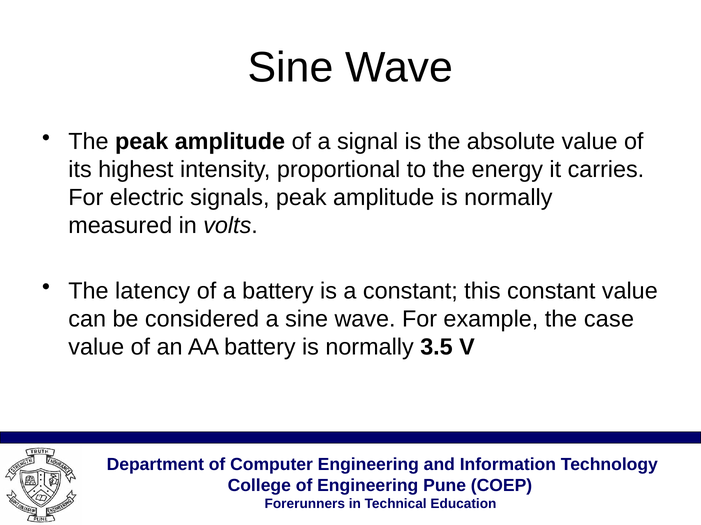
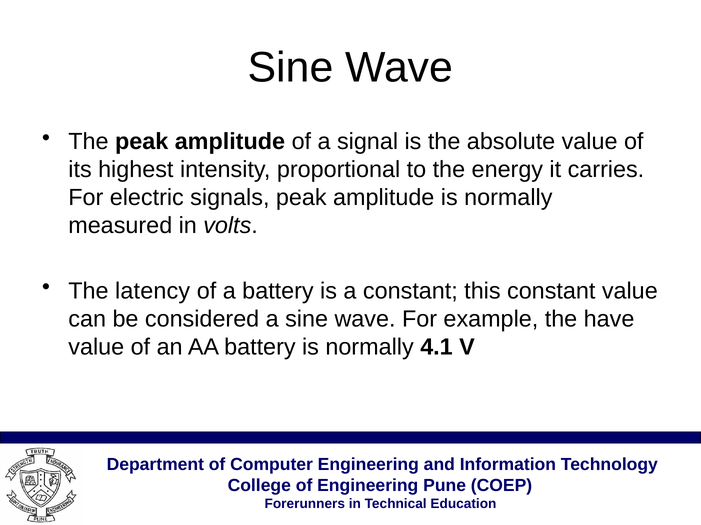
case: case -> have
3.5: 3.5 -> 4.1
